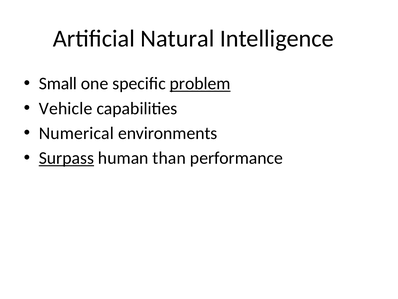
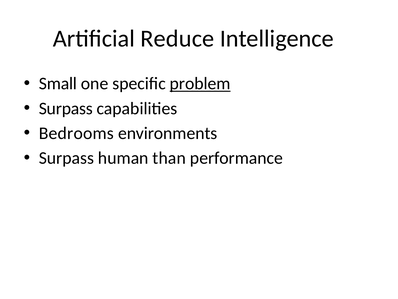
Natural: Natural -> Reduce
Vehicle at (66, 108): Vehicle -> Surpass
Numerical: Numerical -> Bedrooms
Surpass at (66, 158) underline: present -> none
